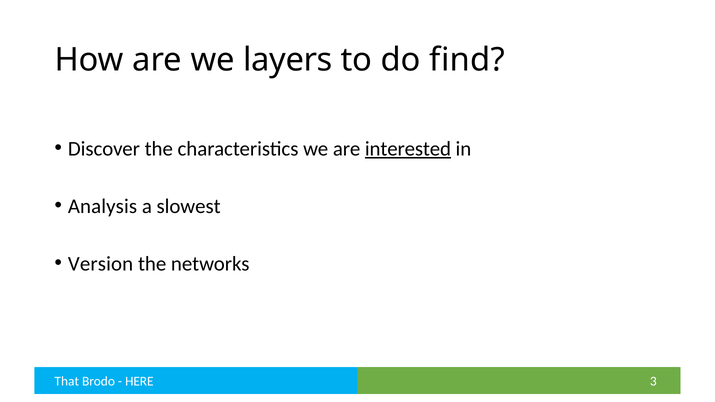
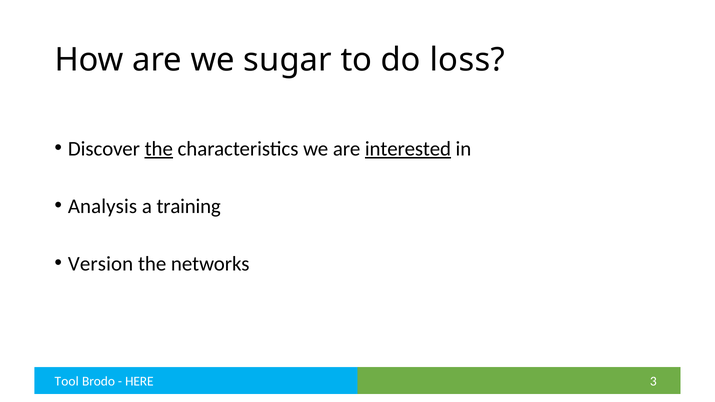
layers: layers -> sugar
find: find -> loss
the at (159, 149) underline: none -> present
slowest: slowest -> training
That: That -> Tool
